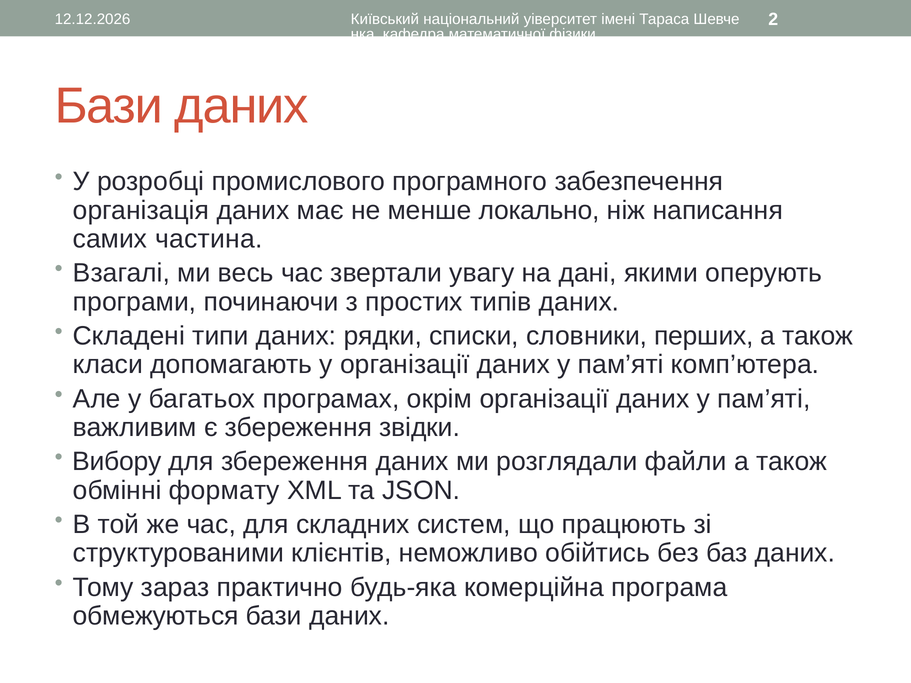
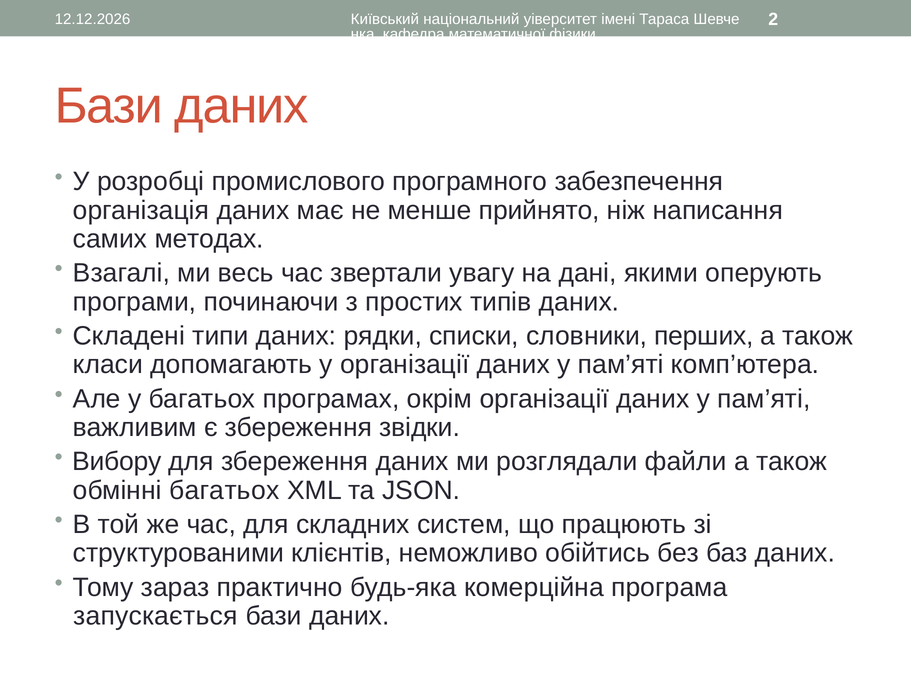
локально: локально -> прийнято
частина: частина -> методах
обмінні формату: формату -> багатьох
обмежуються: обмежуються -> запускається
